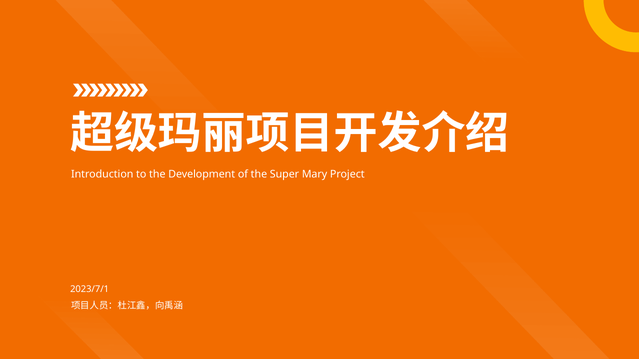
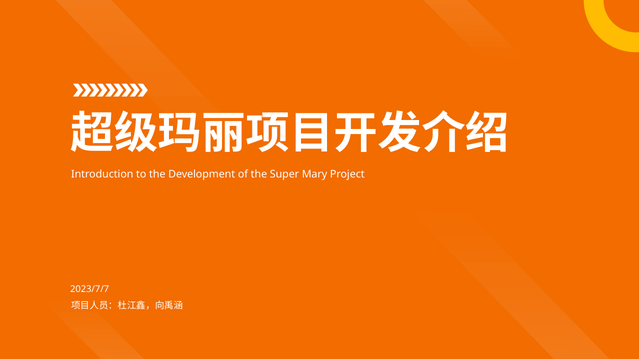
2023/7/1: 2023/7/1 -> 2023/7/7
